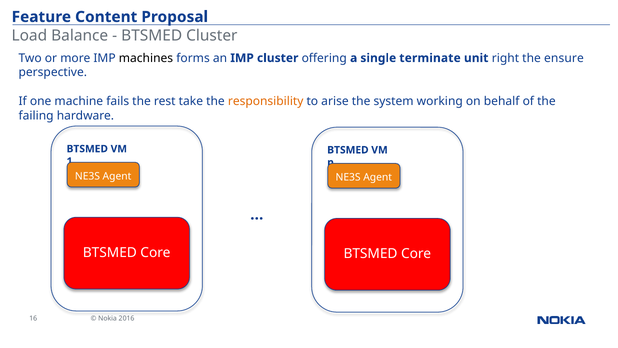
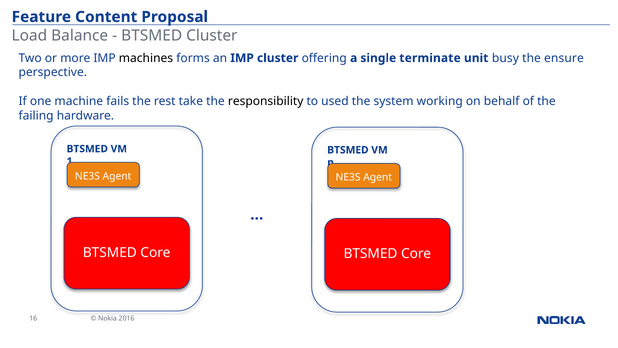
right: right -> busy
responsibility colour: orange -> black
arise: arise -> used
